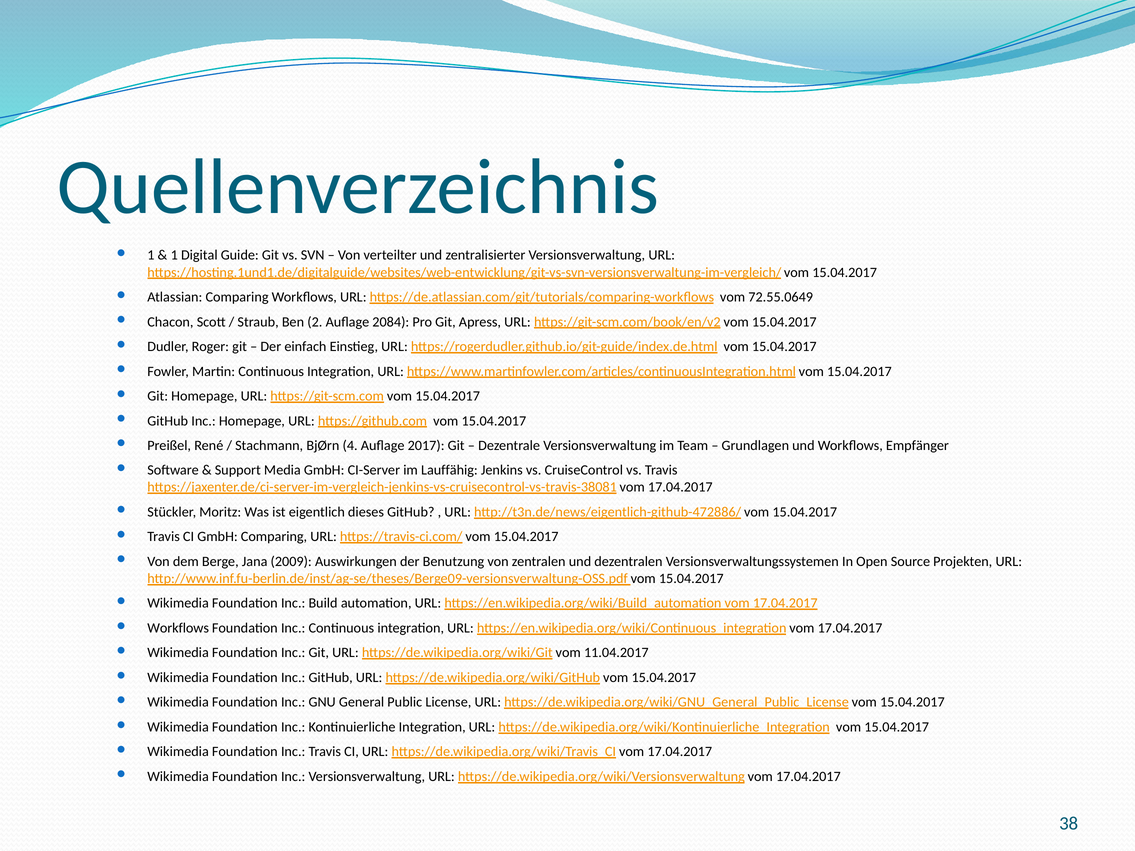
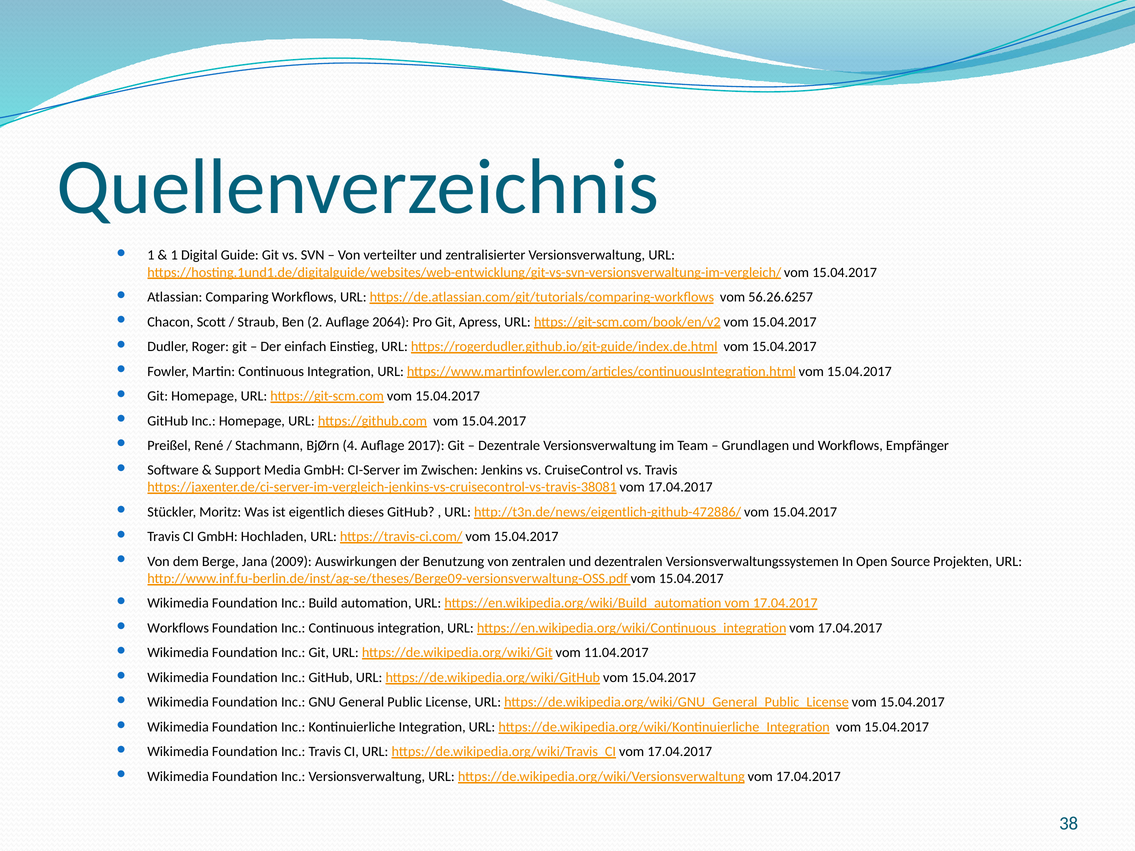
72.55.0649: 72.55.0649 -> 56.26.6257
2084: 2084 -> 2064
Lauffähig: Lauffähig -> Zwischen
GmbH Comparing: Comparing -> Hochladen
